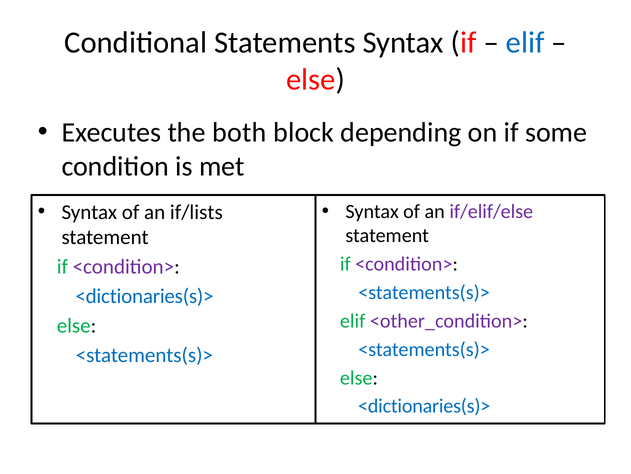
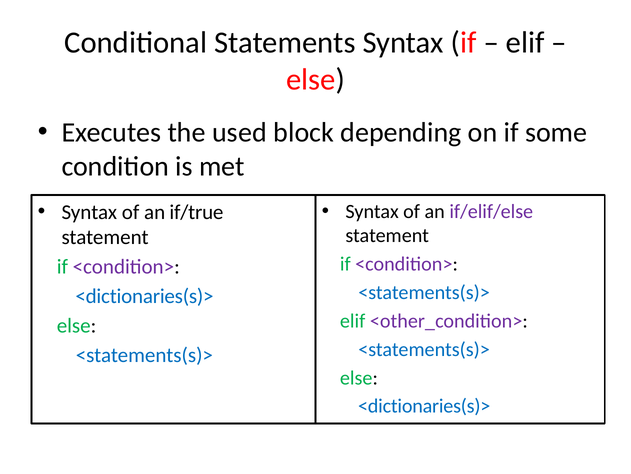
elif at (525, 43) colour: blue -> black
both: both -> used
if/lists: if/lists -> if/true
